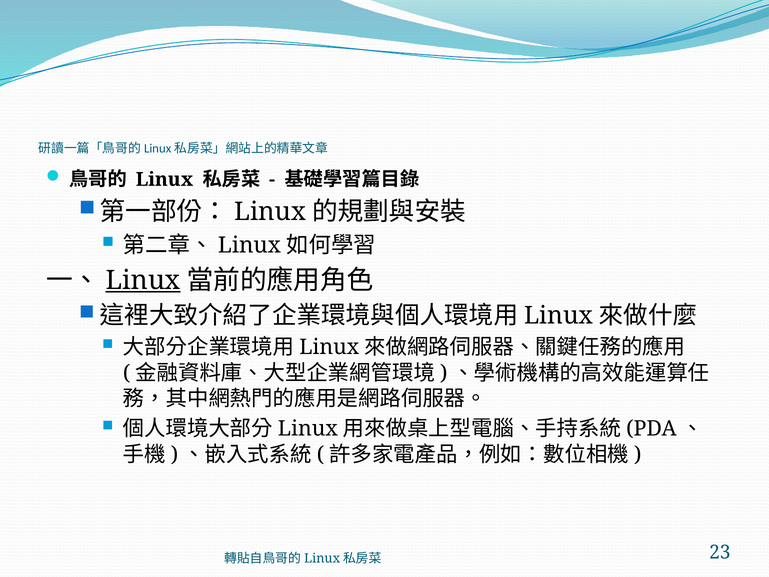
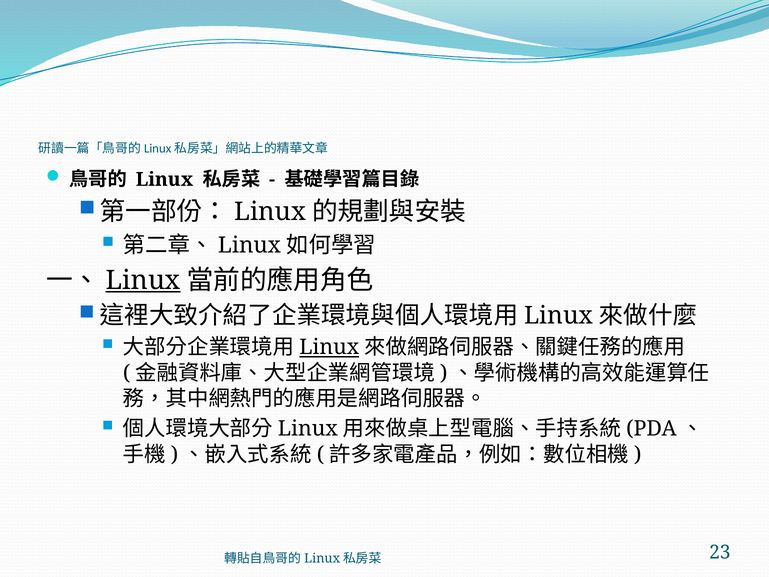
Linux at (329, 347) underline: none -> present
